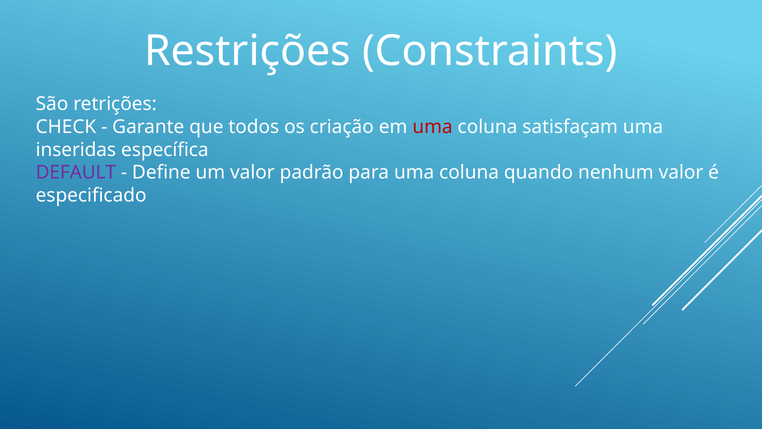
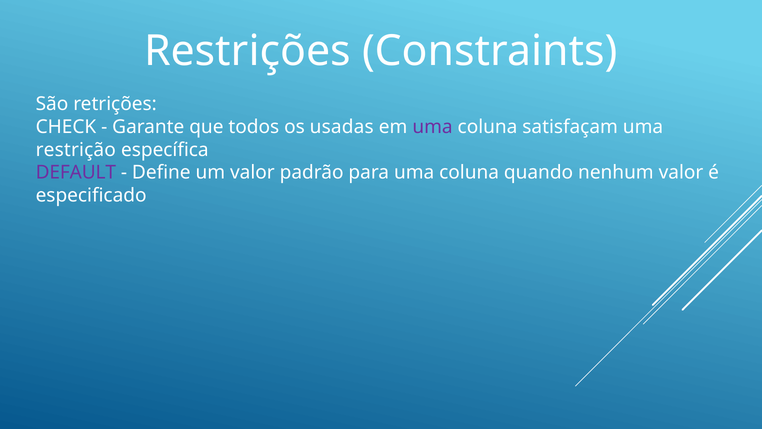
criação: criação -> usadas
uma at (433, 127) colour: red -> purple
inseridas: inseridas -> restrição
